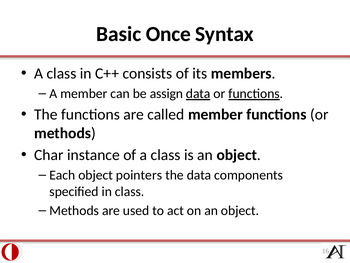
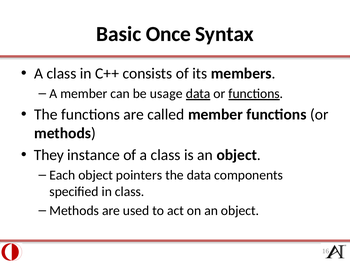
assign: assign -> usage
Char: Char -> They
